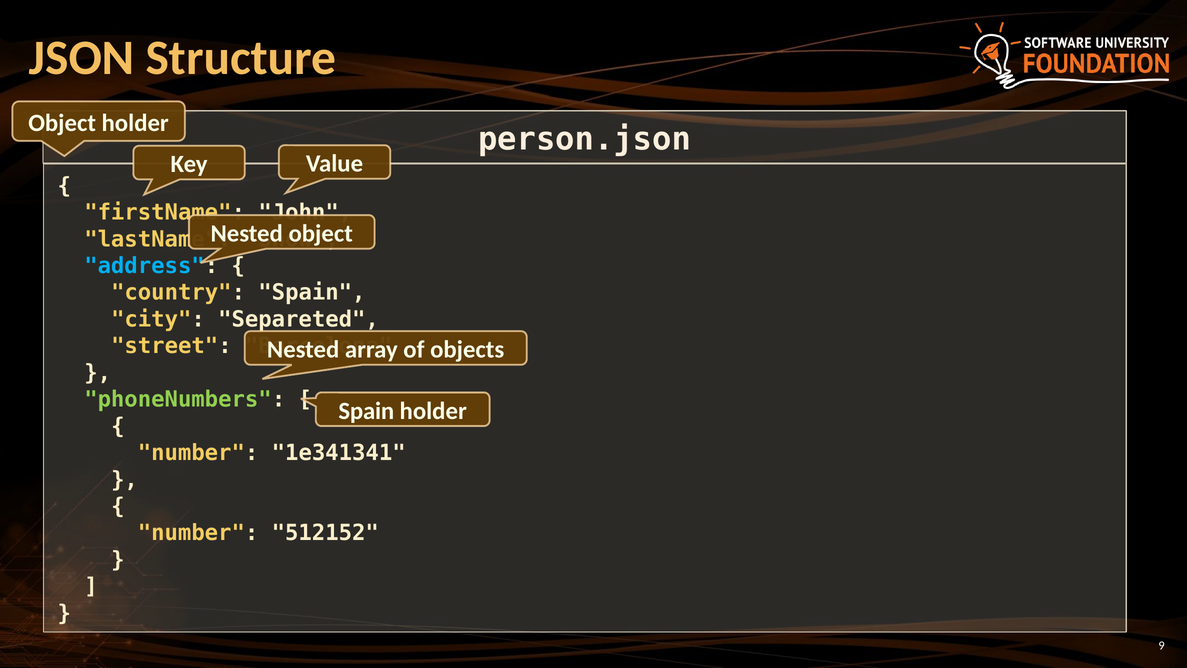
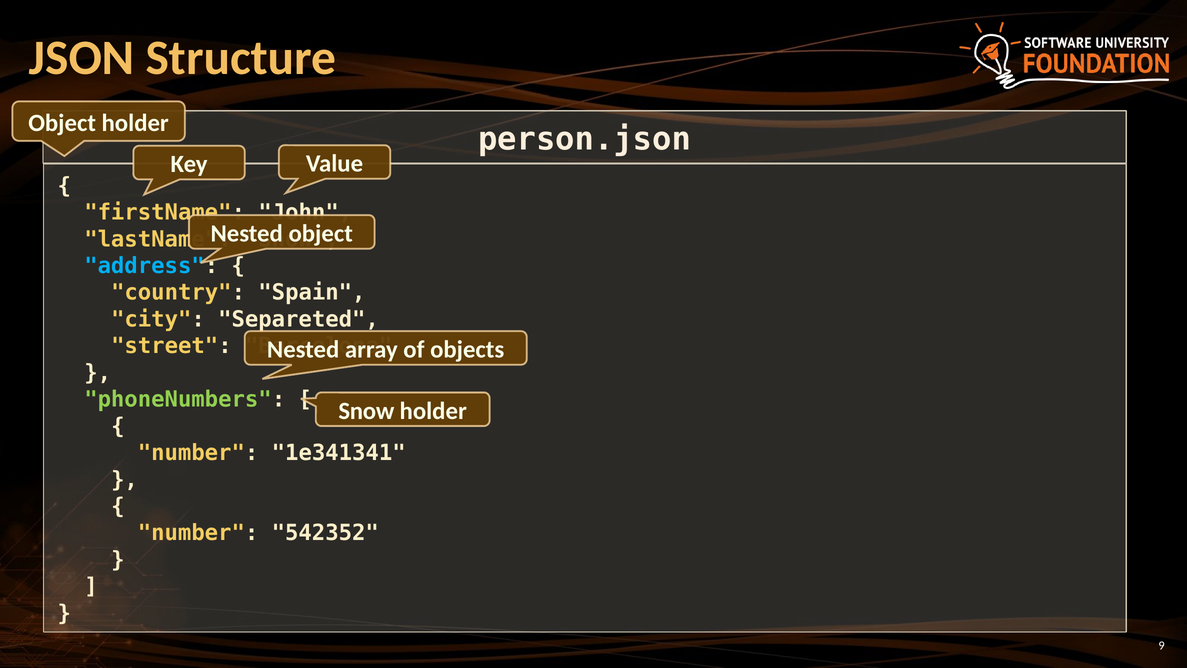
Spain at (366, 411): Spain -> Snow
512152: 512152 -> 542352
